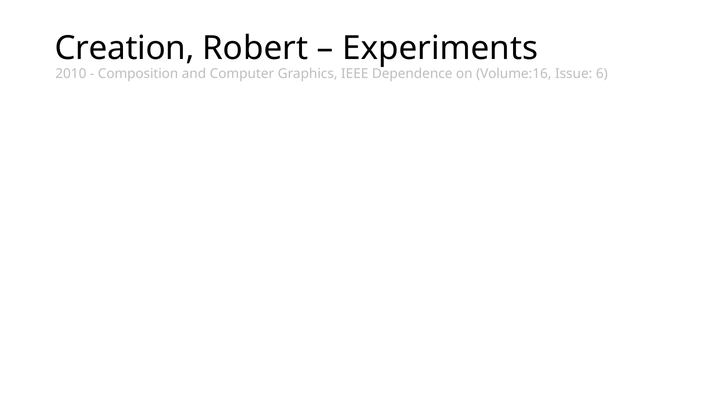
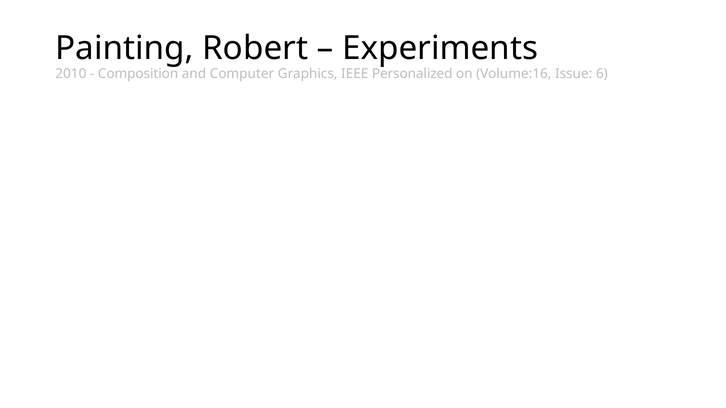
Creation: Creation -> Painting
Dependence: Dependence -> Personalized
